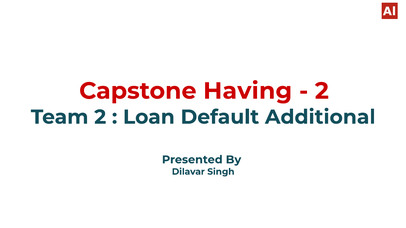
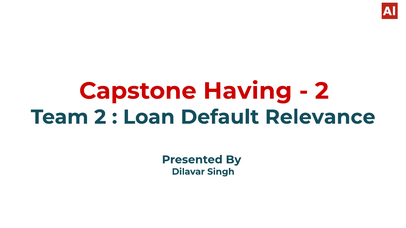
Additional: Additional -> Relevance
